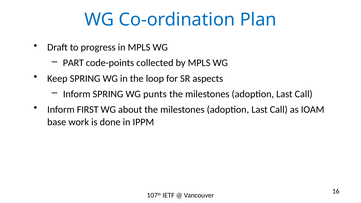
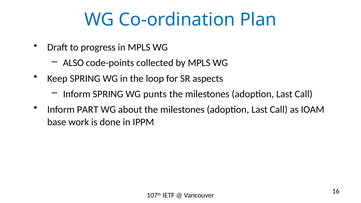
PART: PART -> ALSO
FIRST: FIRST -> PART
